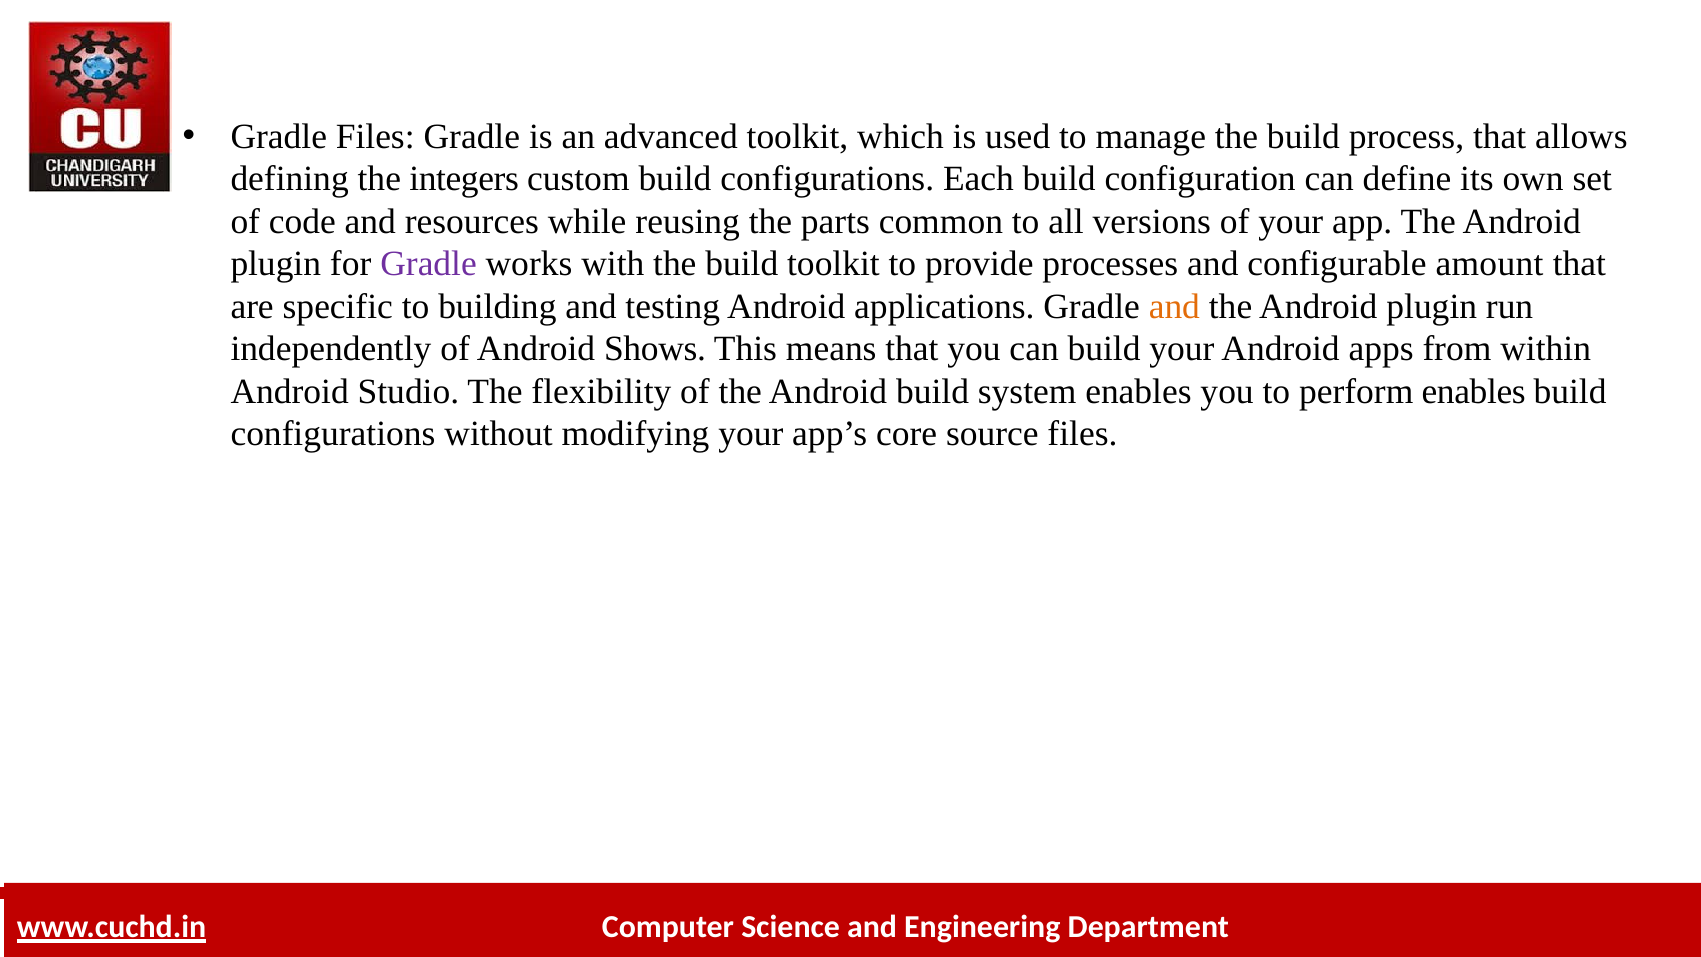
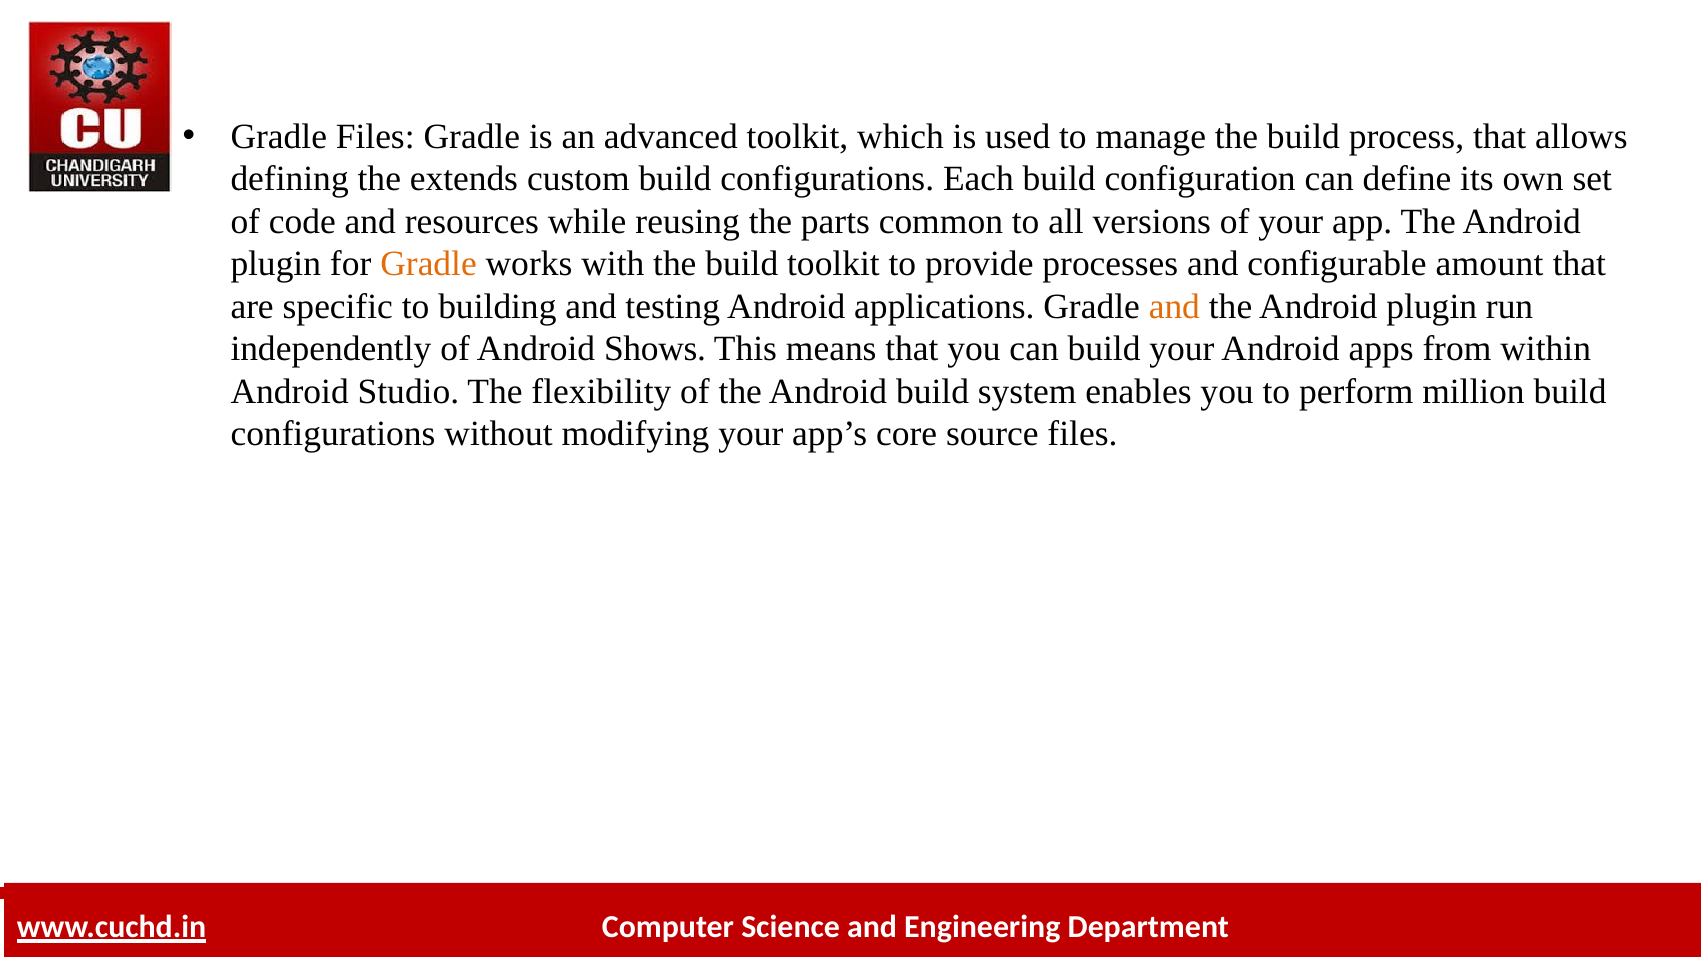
integers: integers -> extends
Gradle at (429, 264) colour: purple -> orange
perform enables: enables -> million
